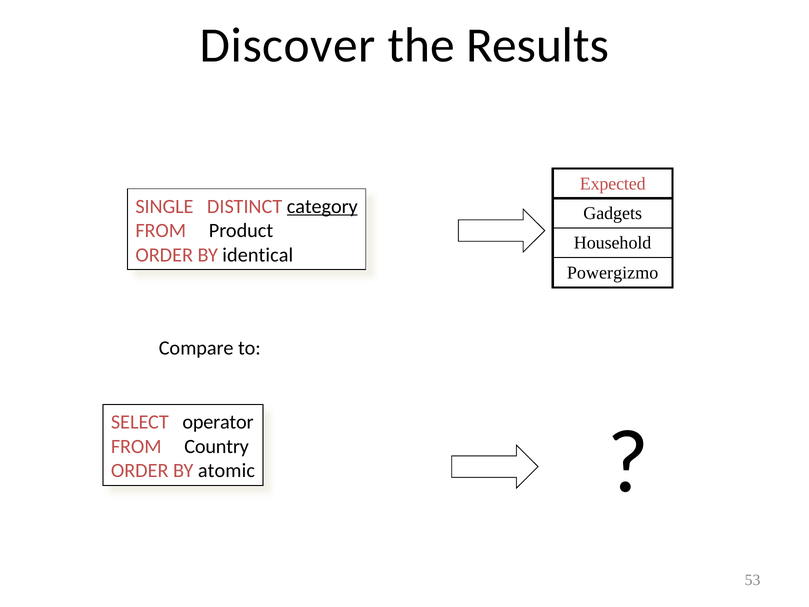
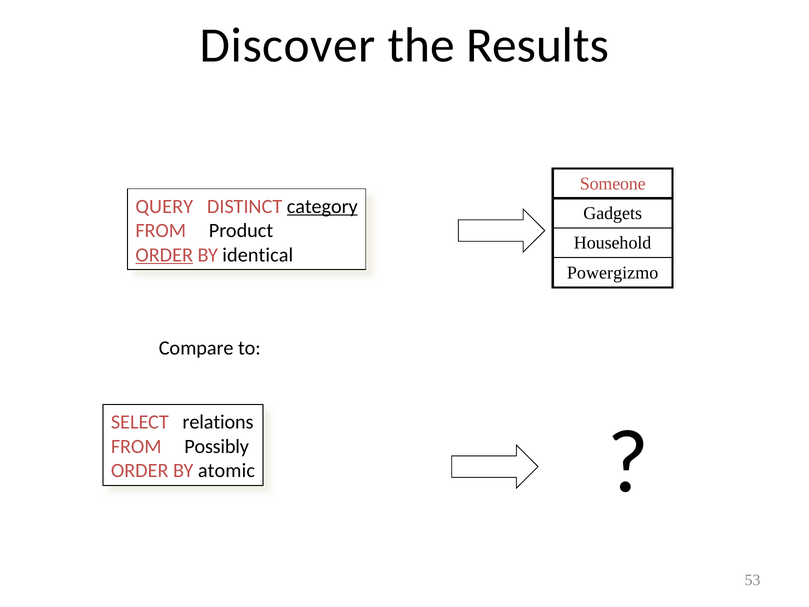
Expected: Expected -> Someone
SINGLE: SINGLE -> QUERY
ORDER at (164, 255) underline: none -> present
operator: operator -> relations
Country: Country -> Possibly
